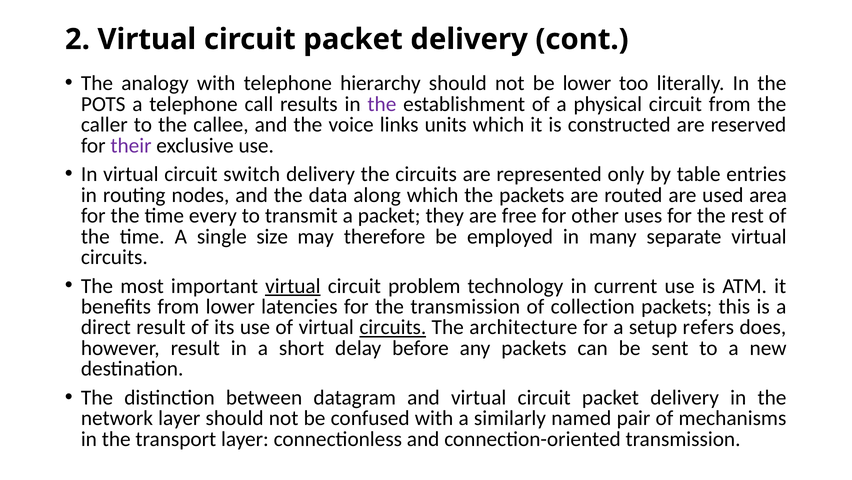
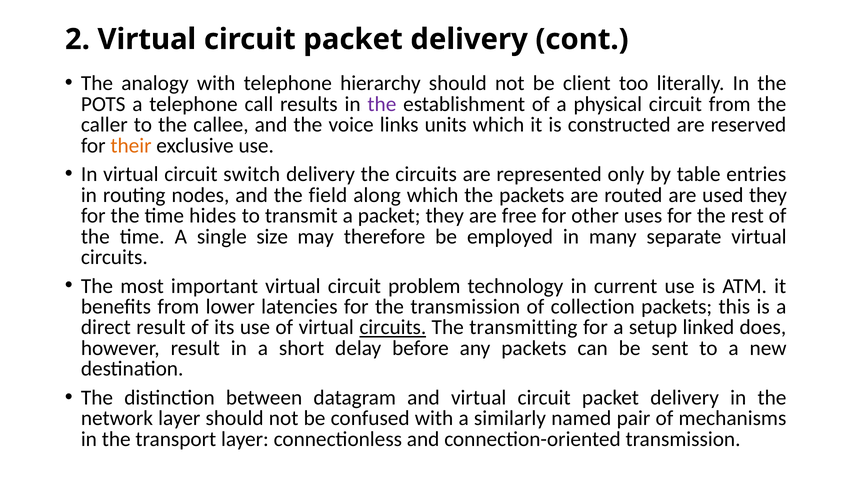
be lower: lower -> client
their colour: purple -> orange
data: data -> field
used area: area -> they
every: every -> hides
virtual at (293, 286) underline: present -> none
architecture: architecture -> transmitting
refers: refers -> linked
